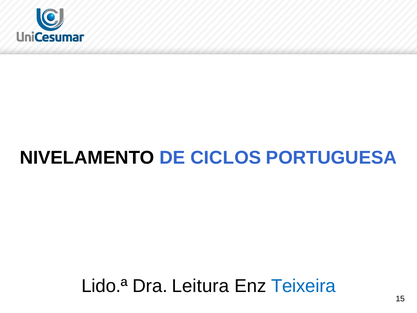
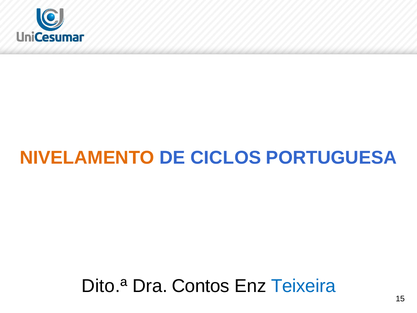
NIVELAMENTO colour: black -> orange
Lido.ª: Lido.ª -> Dito.ª
Leitura: Leitura -> Contos
